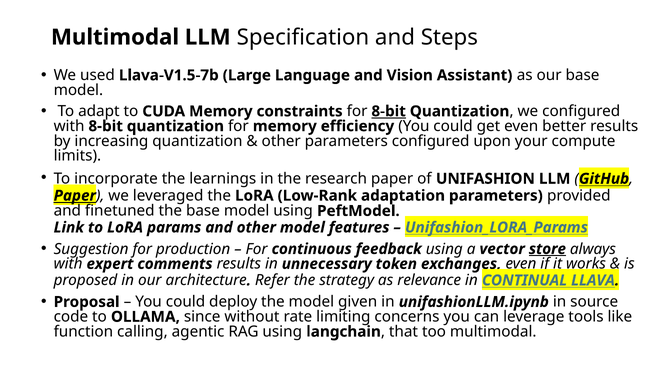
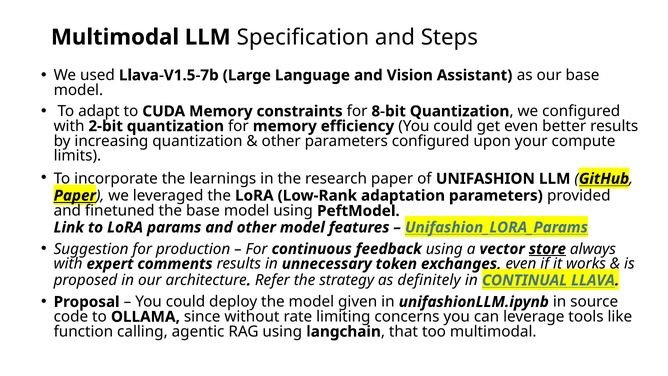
8-bit at (389, 111) underline: present -> none
with 8-bit: 8-bit -> 2-bit
relevance: relevance -> definitely
